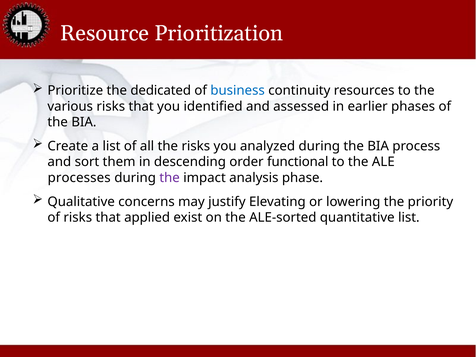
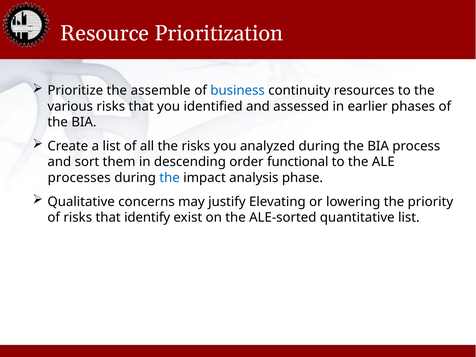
dedicated: dedicated -> assemble
the at (170, 178) colour: purple -> blue
applied: applied -> identify
